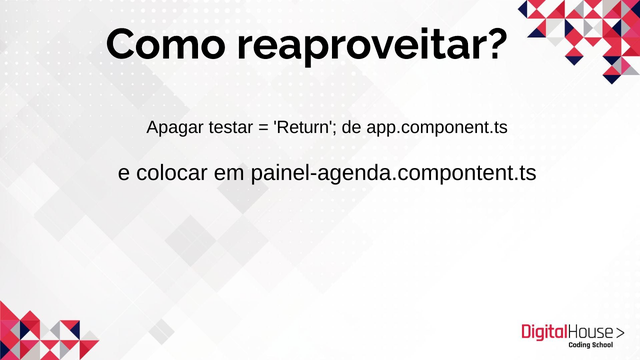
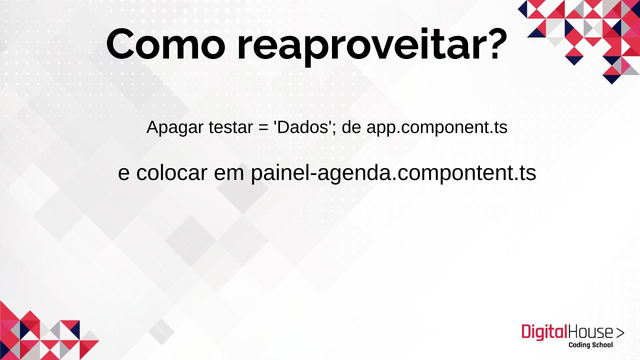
Return: Return -> Dados
